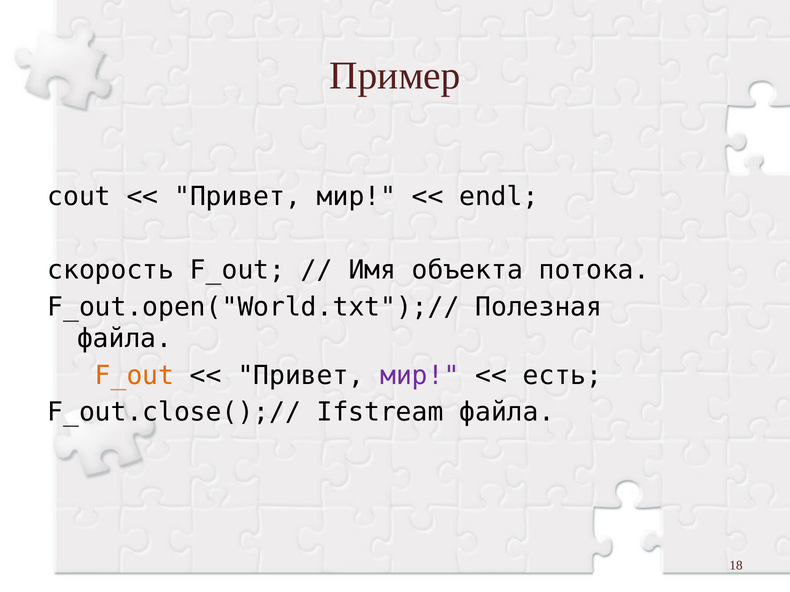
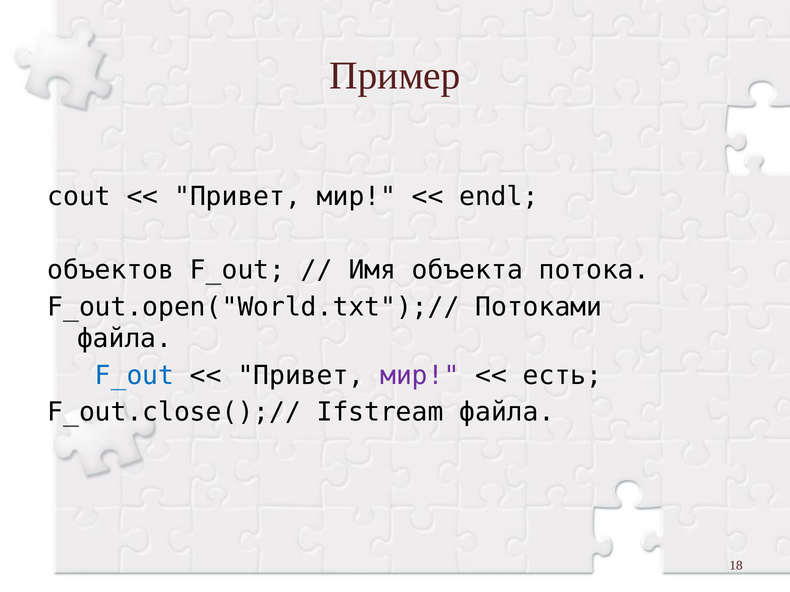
скорость: скорость -> объектов
Полезная: Полезная -> Потоками
F_out at (135, 376) colour: orange -> blue
